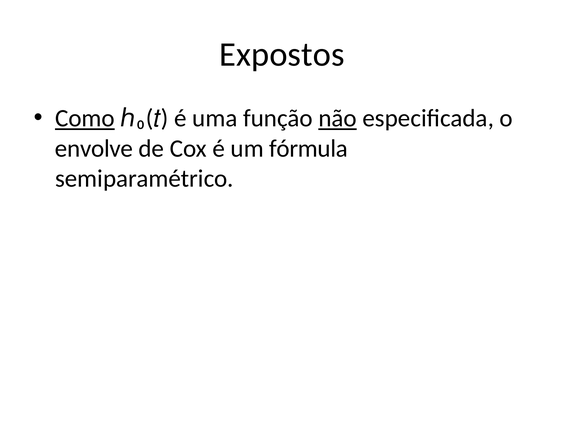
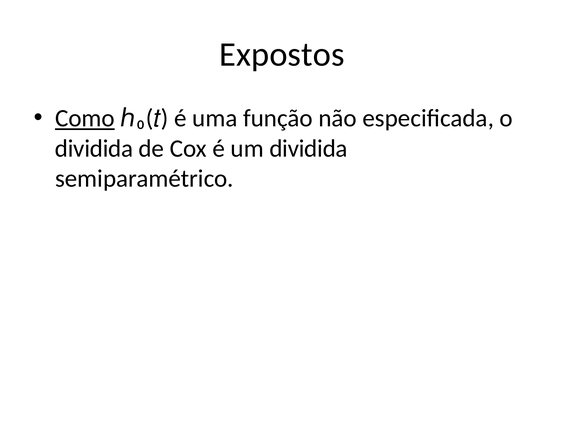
não underline: present -> none
envolve at (94, 148): envolve -> dividida
um fórmula: fórmula -> dividida
